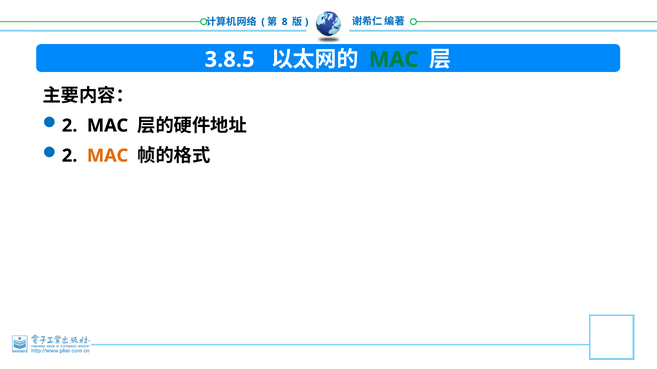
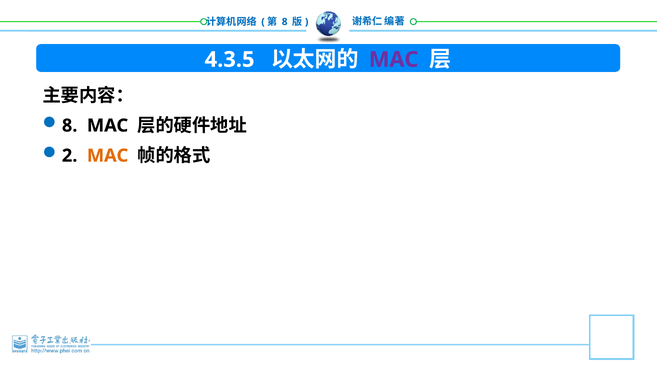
3.8.5: 3.8.5 -> 4.3.5
MAC at (394, 60) colour: green -> purple
2 at (70, 126): 2 -> 8
